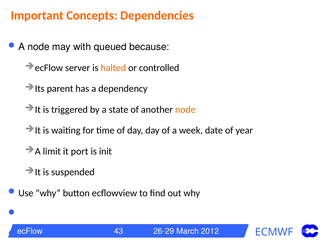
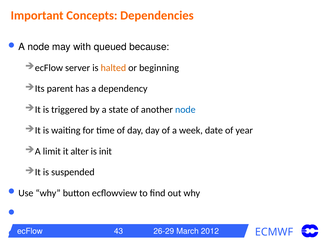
controlled: controlled -> beginning
node at (185, 109) colour: orange -> blue
port: port -> alter
